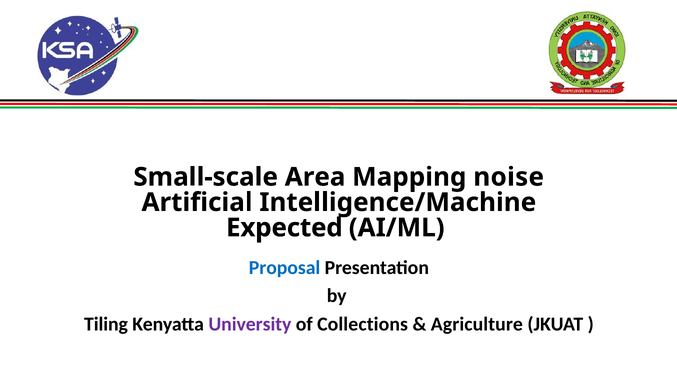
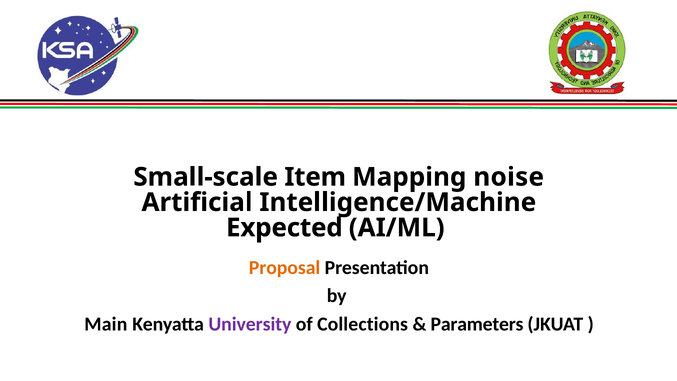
Area: Area -> Item
Proposal colour: blue -> orange
Tiling: Tiling -> Main
Agriculture: Agriculture -> Parameters
